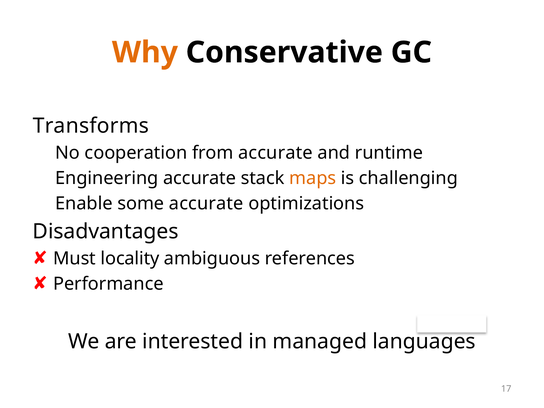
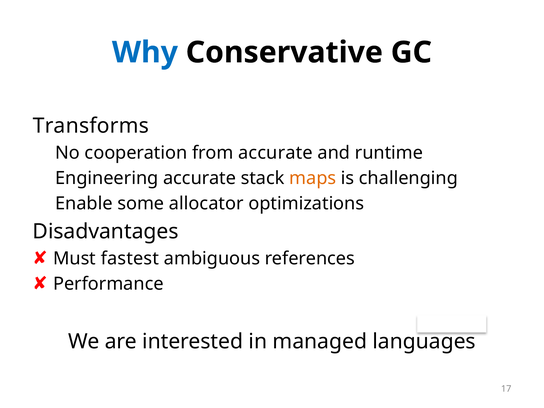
Why colour: orange -> blue
some accurate: accurate -> allocator
locality: locality -> fastest
